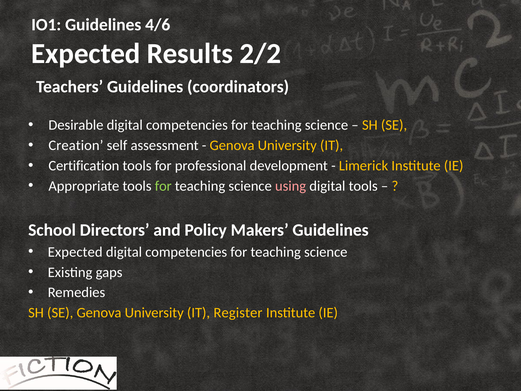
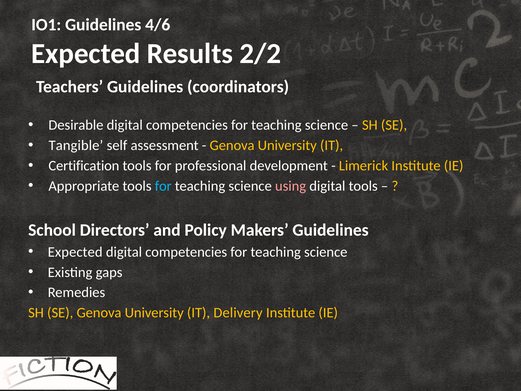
Creation: Creation -> Tangible
for at (163, 186) colour: light green -> light blue
Register: Register -> Delivery
